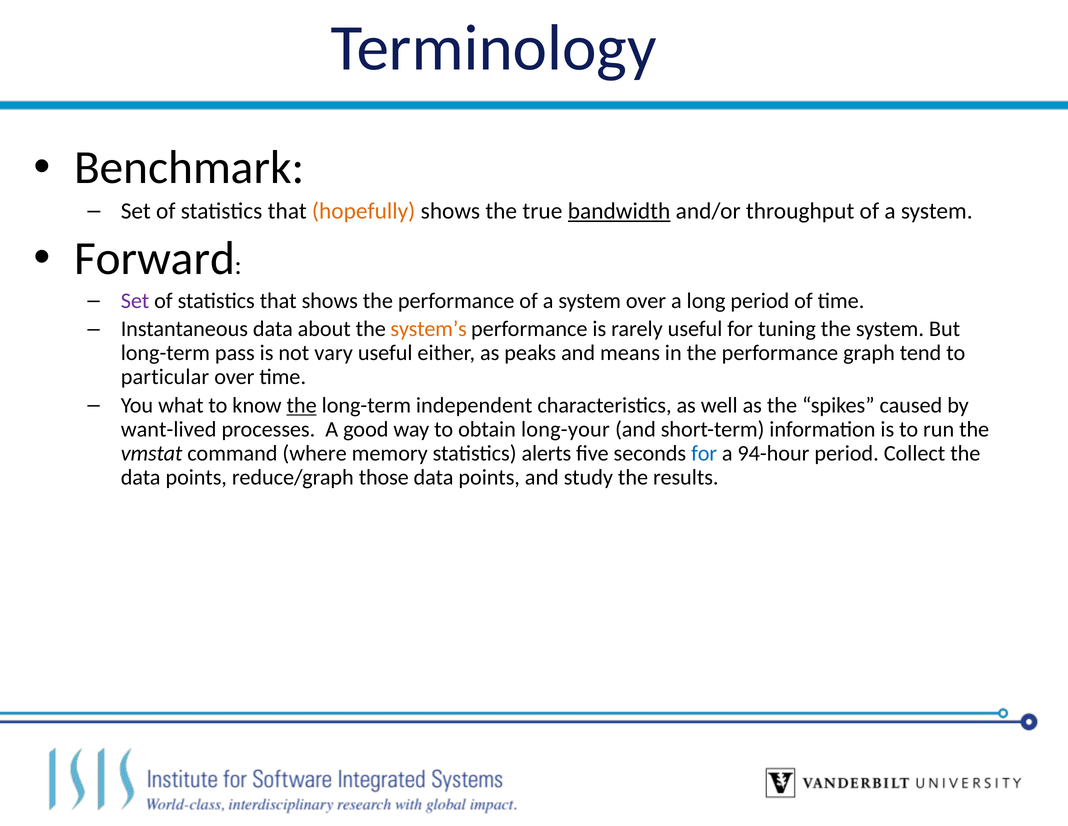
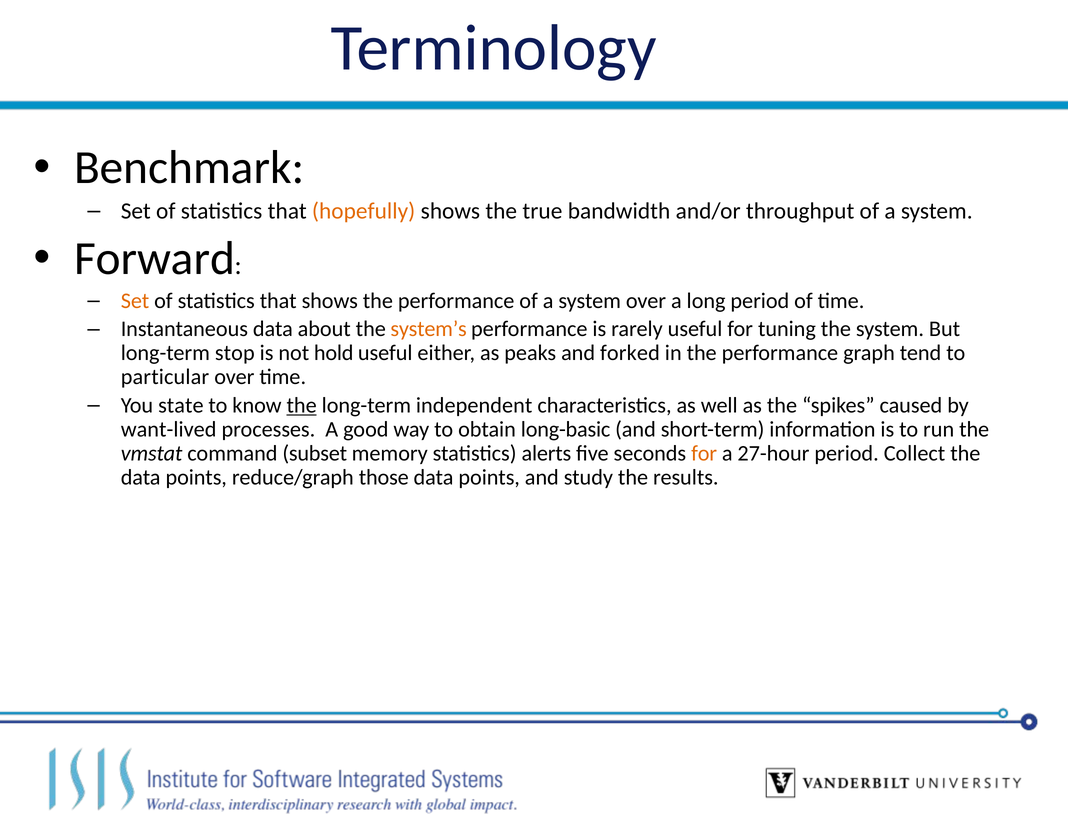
bandwidth underline: present -> none
Set at (135, 300) colour: purple -> orange
pass: pass -> stop
vary: vary -> hold
means: means -> forked
what: what -> state
long-your: long-your -> long-basic
where: where -> subset
for at (704, 453) colour: blue -> orange
94-hour: 94-hour -> 27-hour
